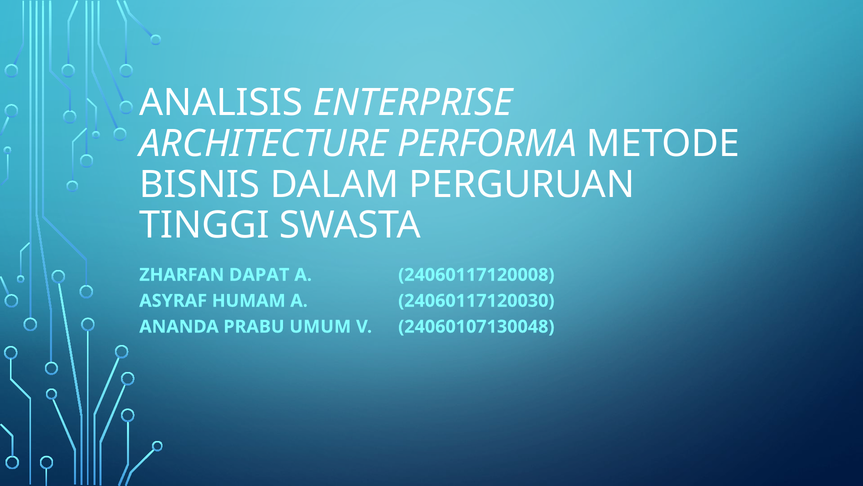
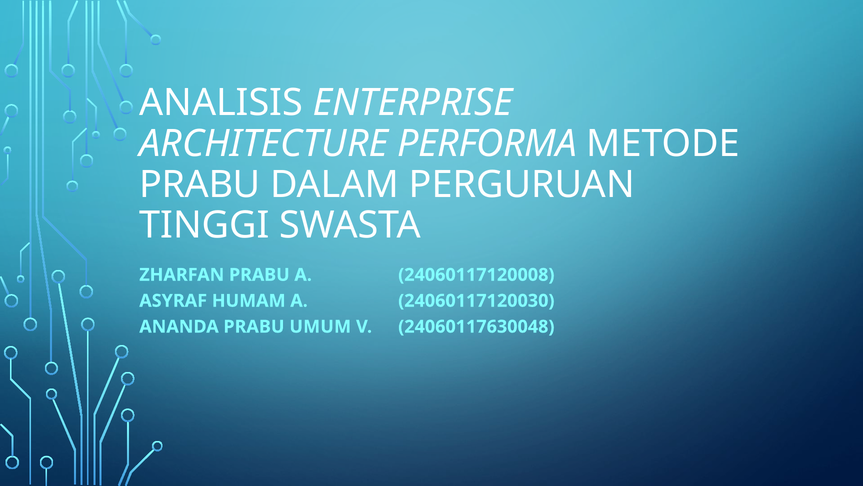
BISNIS at (200, 184): BISNIS -> PRABU
ZHARFAN DAPAT: DAPAT -> PRABU
24060107130048: 24060107130048 -> 24060117630048
